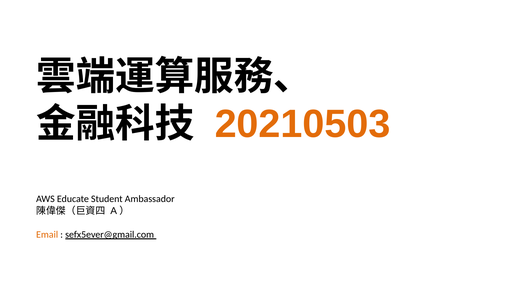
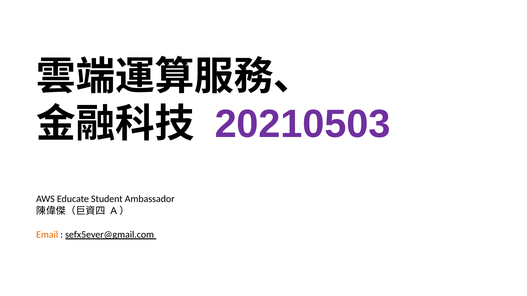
20210503 colour: orange -> purple
